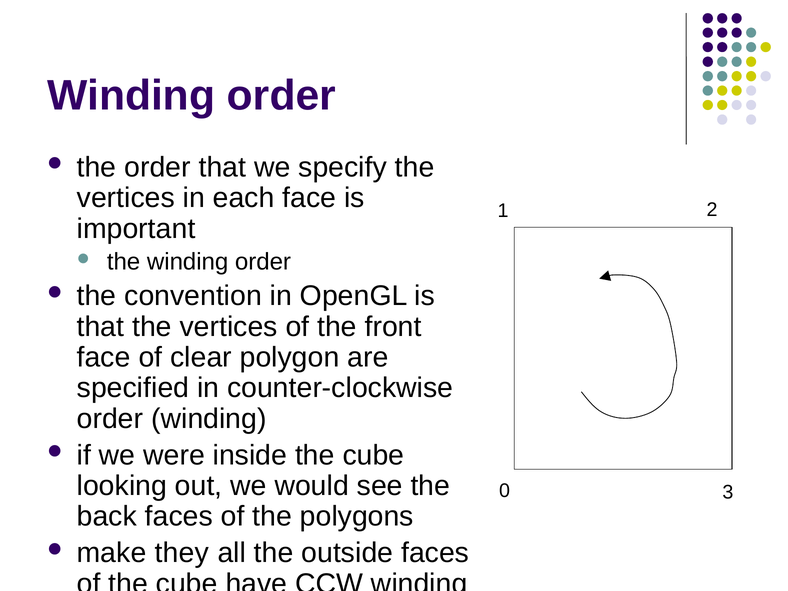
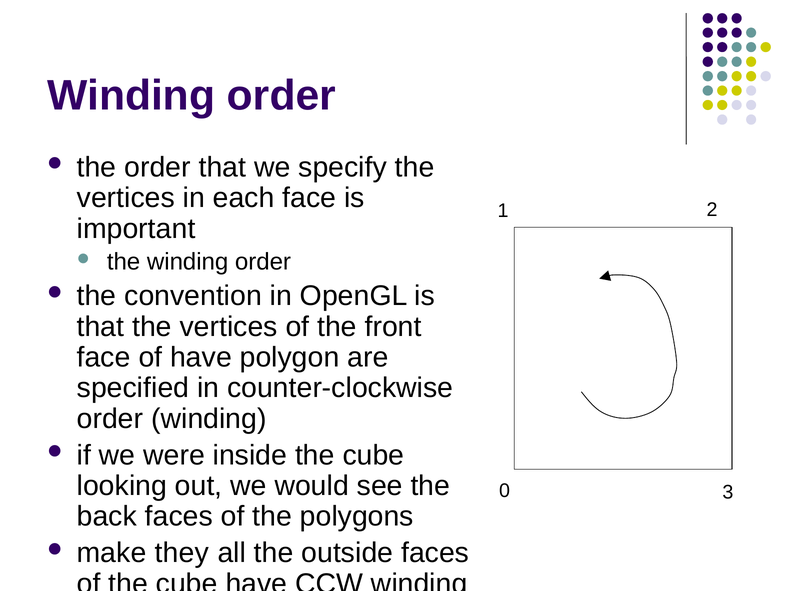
of clear: clear -> have
